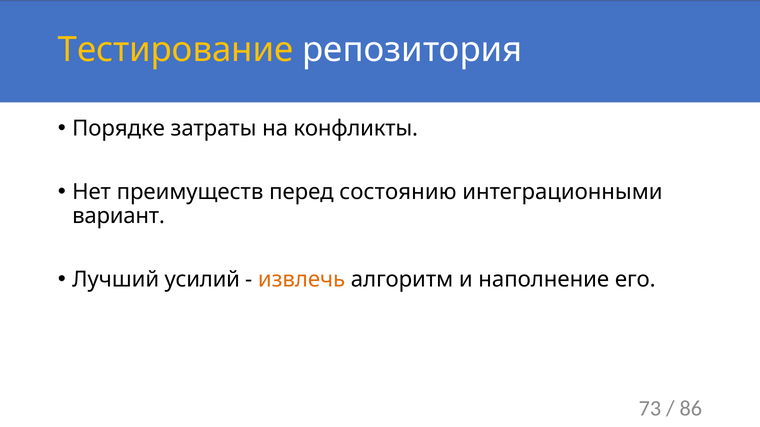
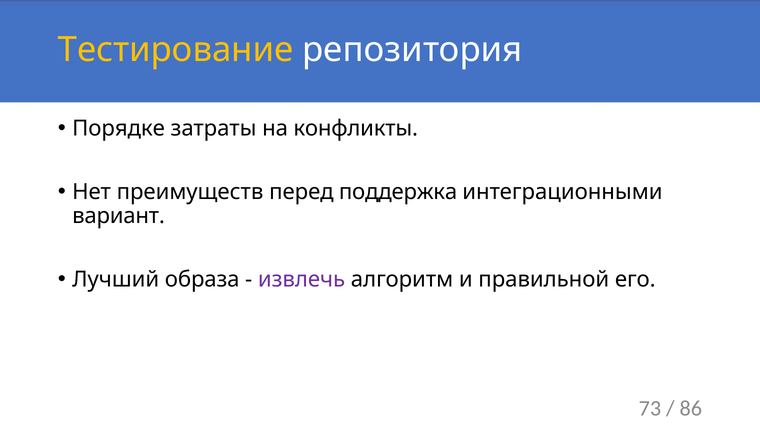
состоянию: состоянию -> поддержка
усилий: усилий -> образа
извлечь colour: orange -> purple
наполнение: наполнение -> правильной
